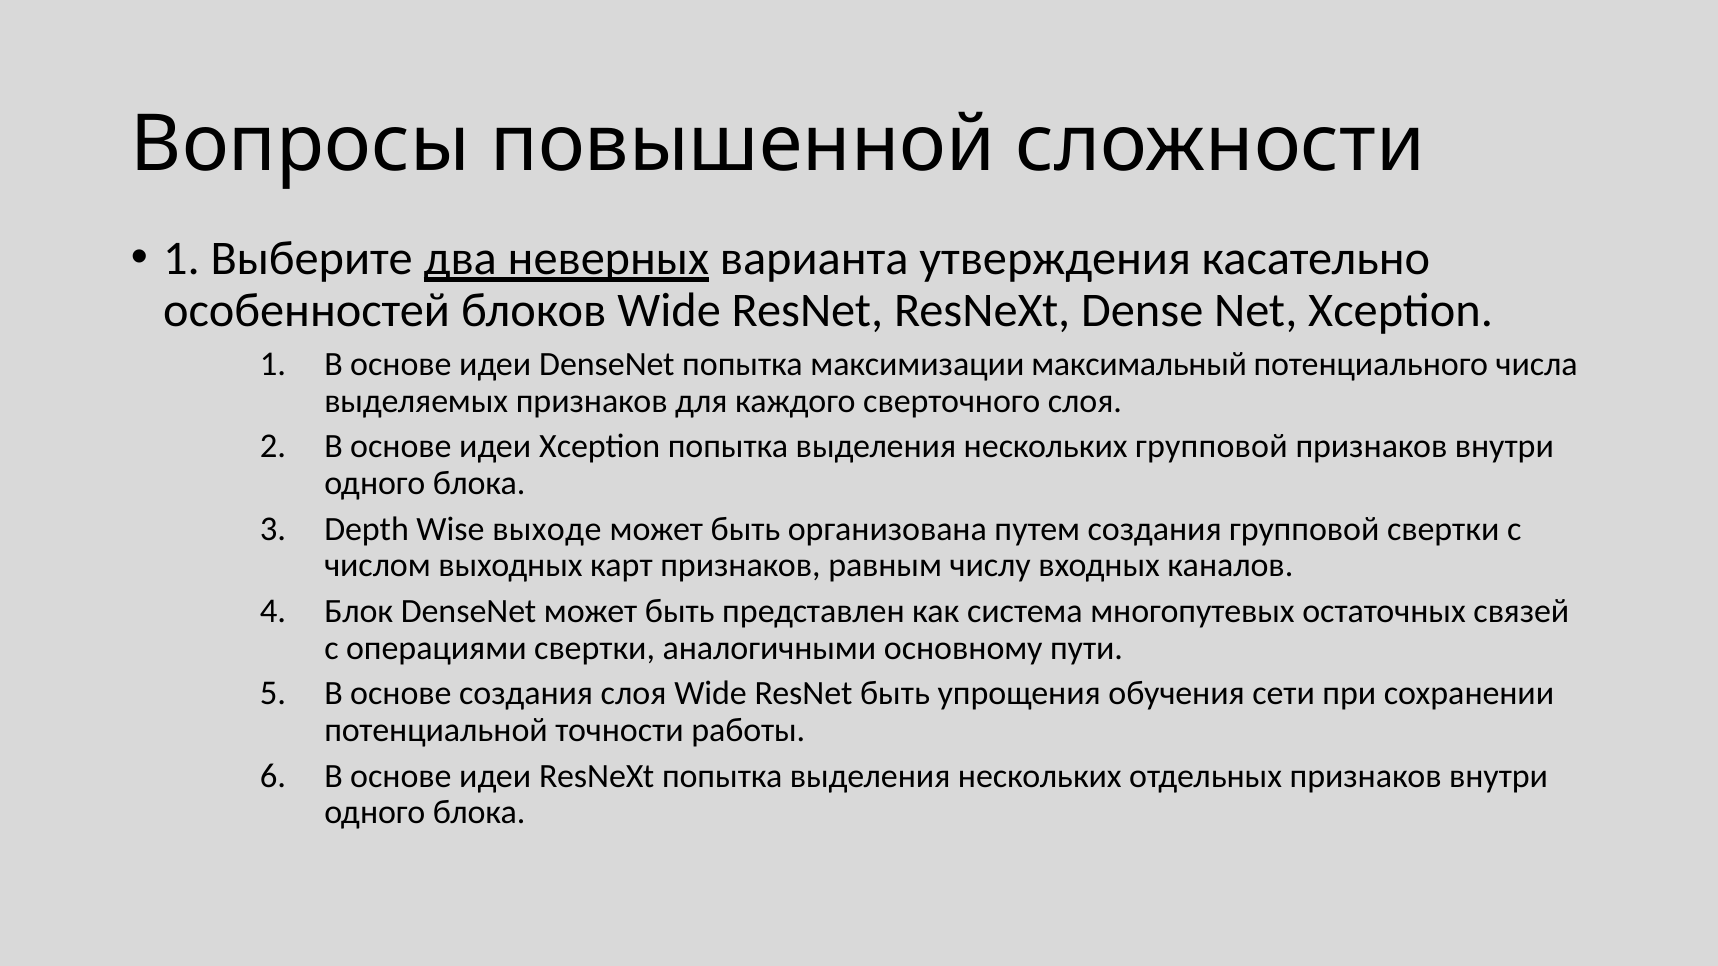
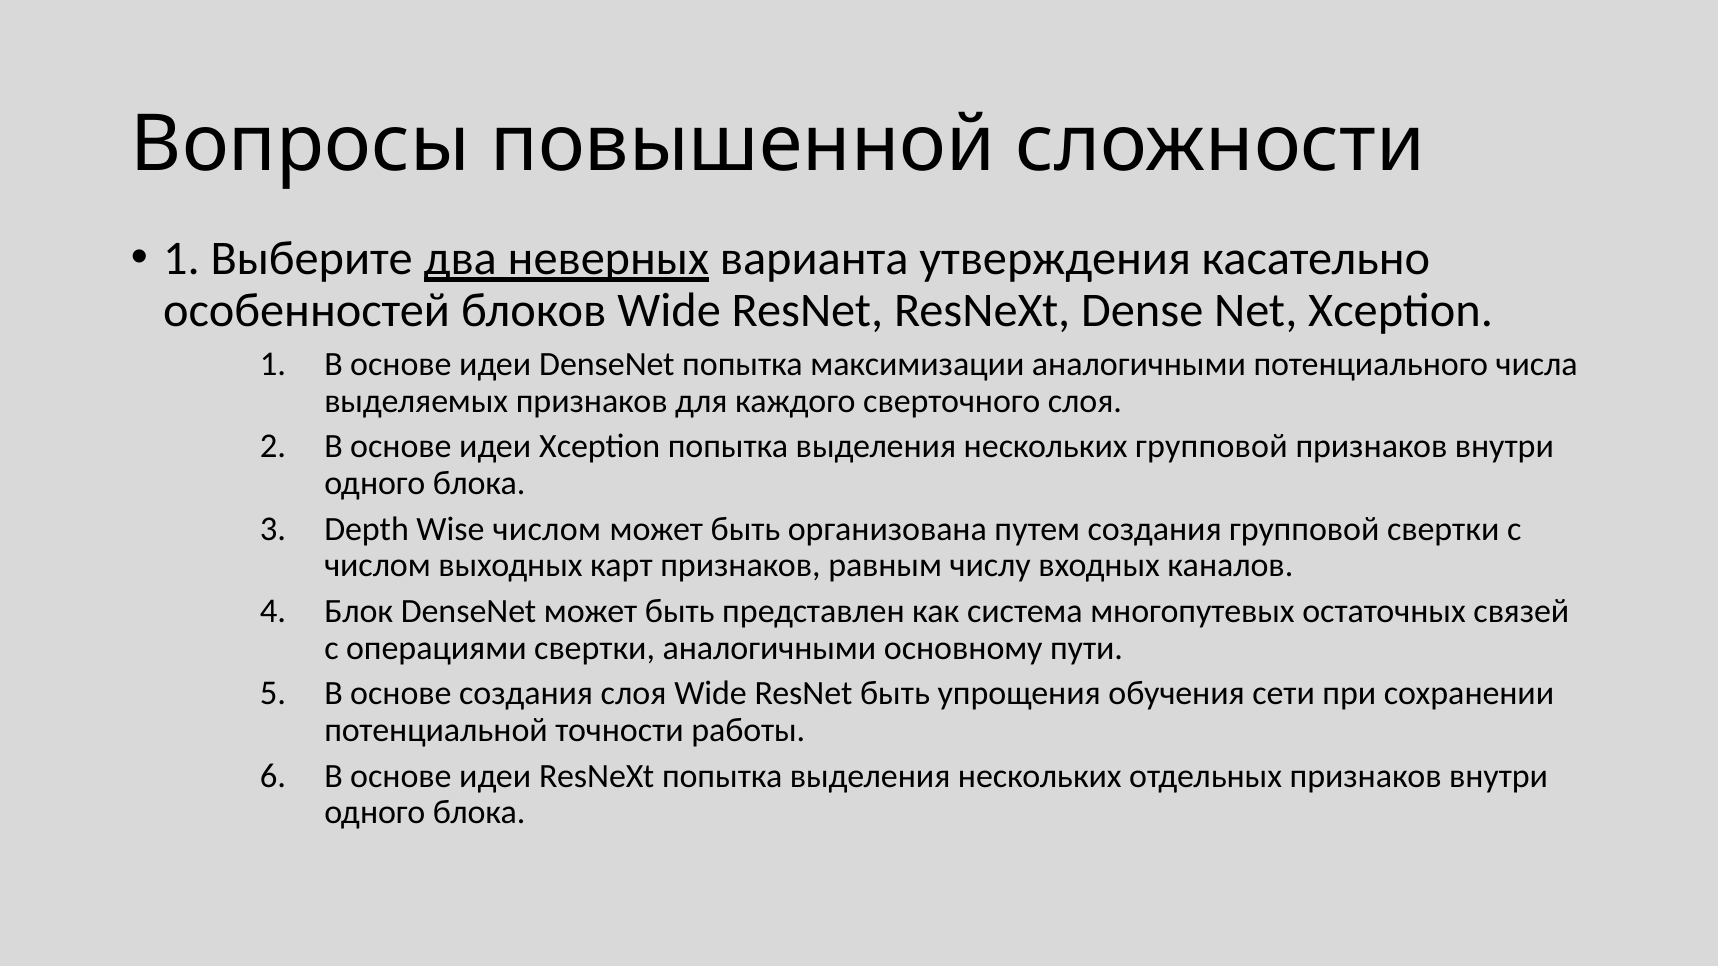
максимизации максимальный: максимальный -> аналогичными
Wise выходе: выходе -> числом
